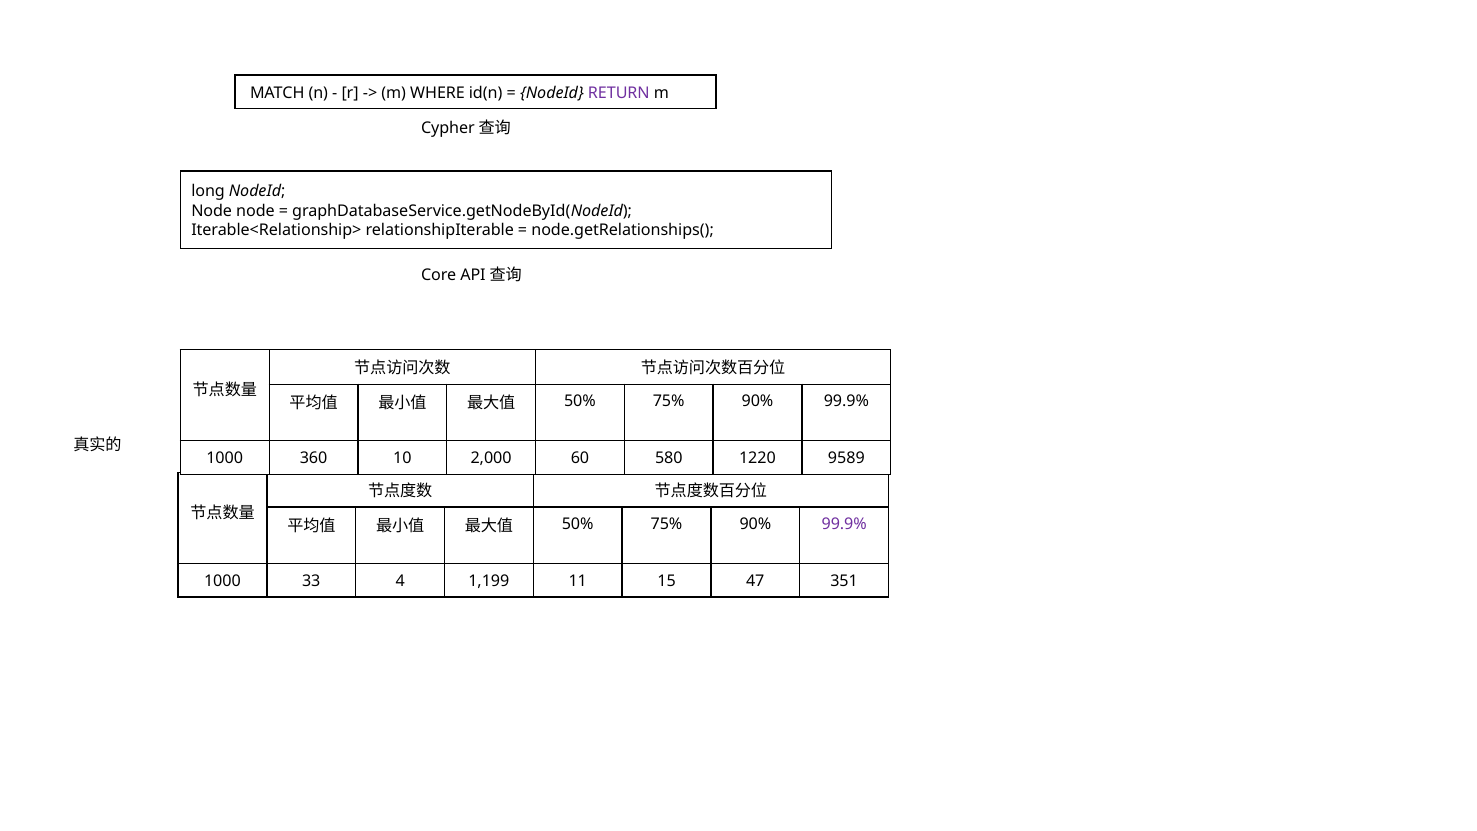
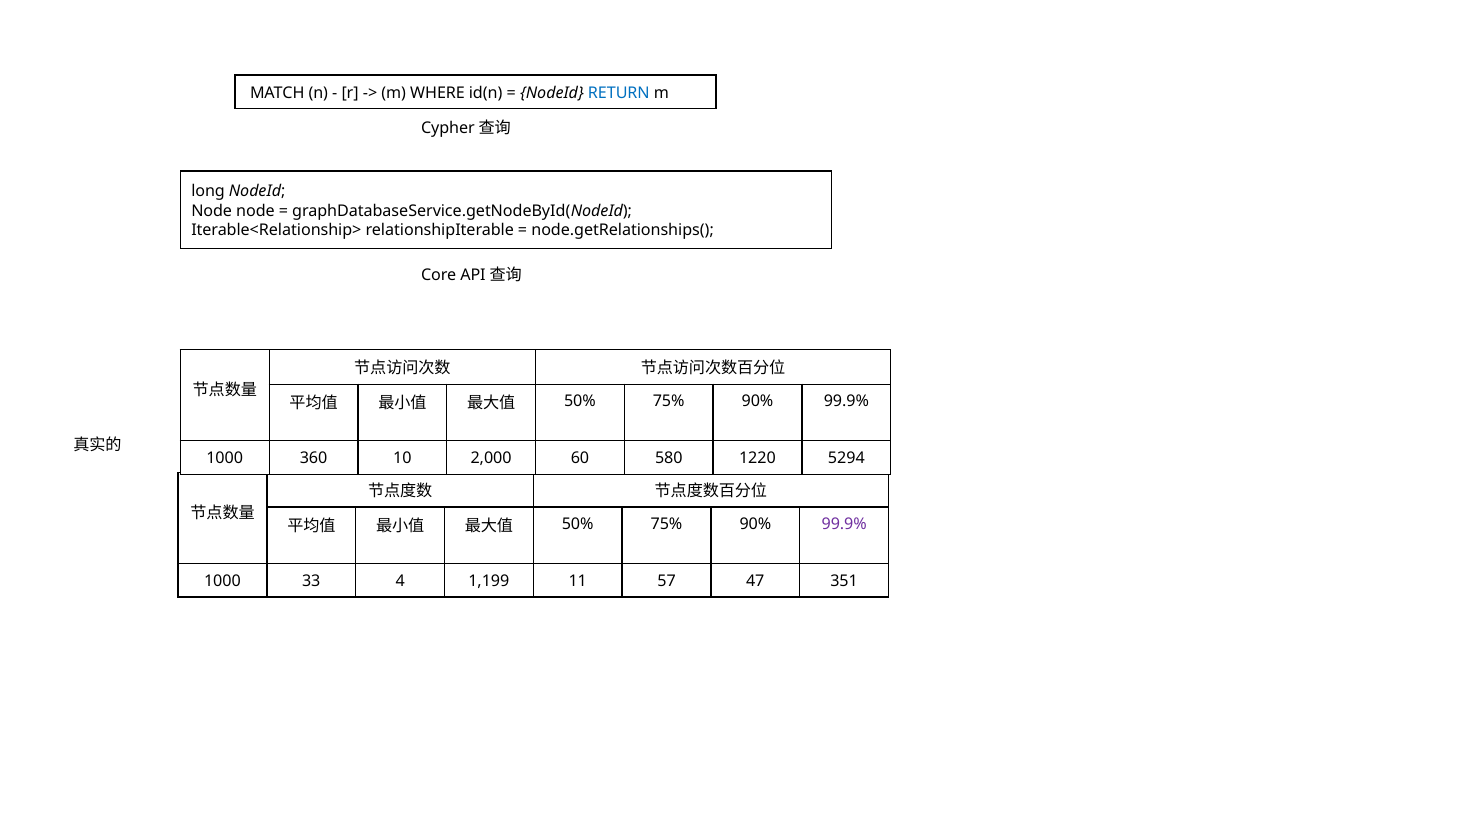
RETURN colour: purple -> blue
9589: 9589 -> 5294
15: 15 -> 57
